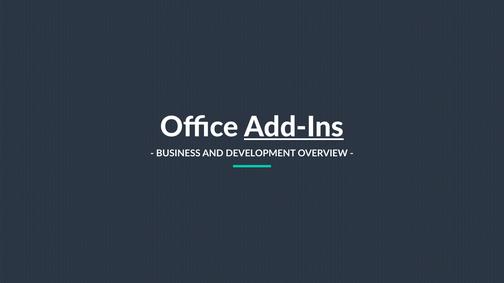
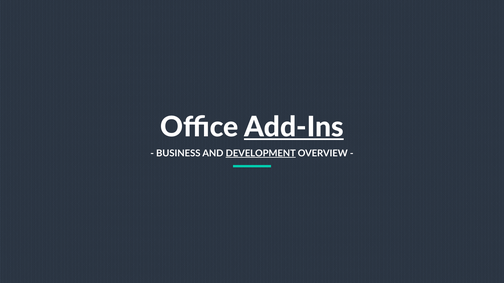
DEVELOPMENT underline: none -> present
